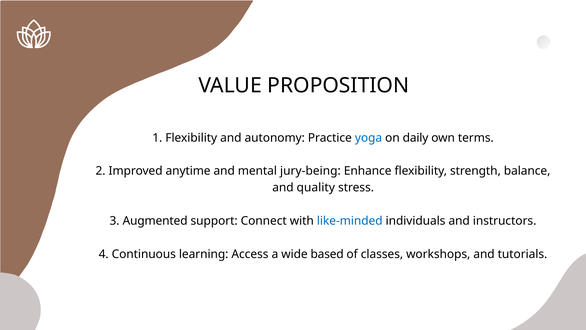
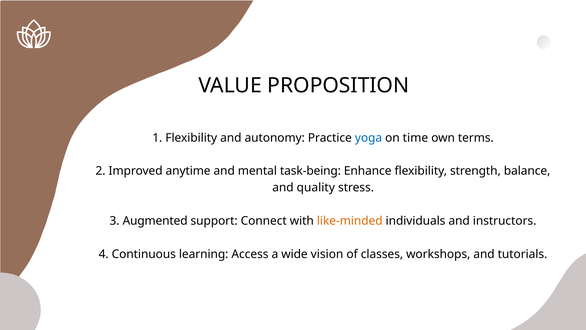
daily: daily -> time
jury-being: jury-being -> task-being
like-minded colour: blue -> orange
based: based -> vision
